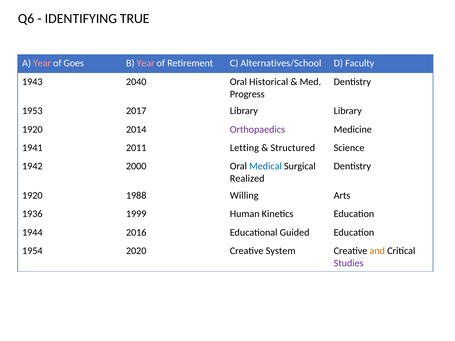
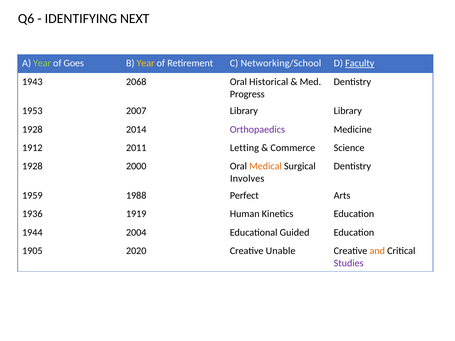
TRUE: TRUE -> NEXT
Year at (42, 63) colour: pink -> light green
Year at (146, 63) colour: pink -> yellow
Alternatives/School: Alternatives/School -> Networking/School
Faculty underline: none -> present
2040: 2040 -> 2068
2017: 2017 -> 2007
1920 at (32, 130): 1920 -> 1928
1941: 1941 -> 1912
Structured: Structured -> Commerce
1942 at (32, 166): 1942 -> 1928
Medical colour: blue -> orange
Realized: Realized -> Involves
1920 at (32, 196): 1920 -> 1959
Willing: Willing -> Perfect
1999: 1999 -> 1919
2016: 2016 -> 2004
1954: 1954 -> 1905
System: System -> Unable
